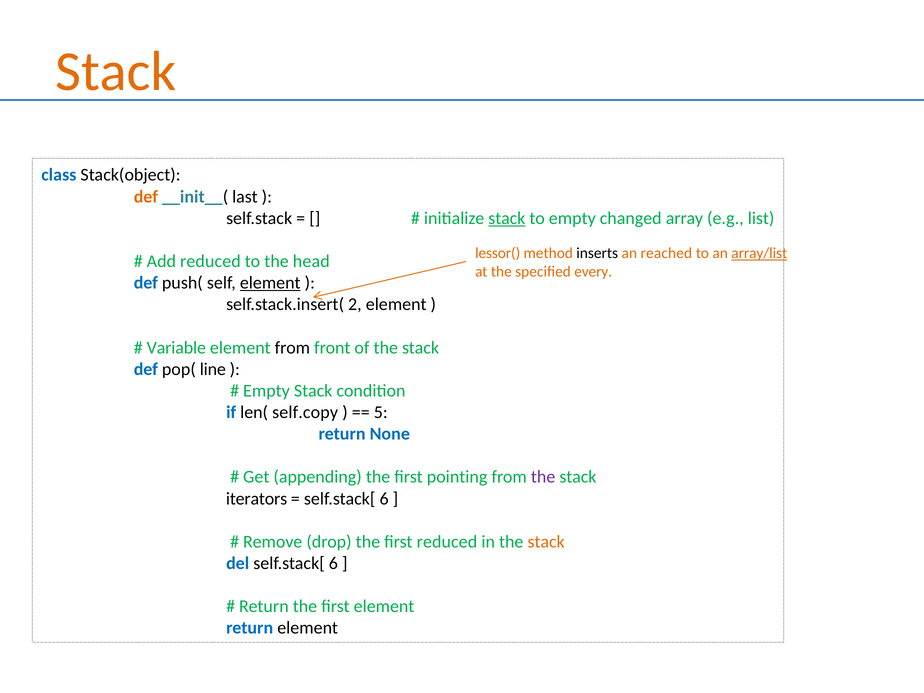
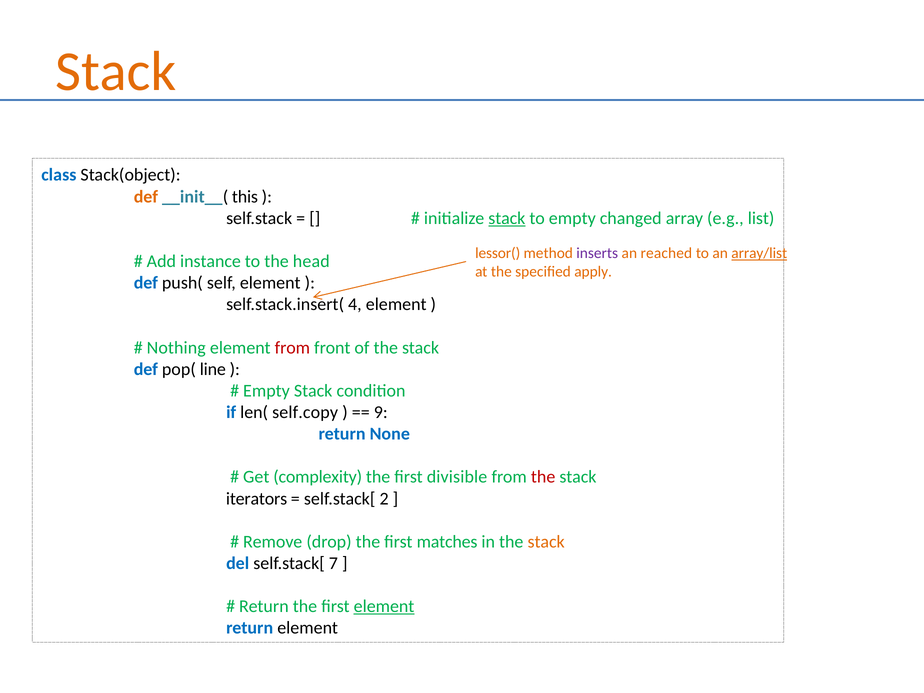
last: last -> this
inserts colour: black -> purple
Add reduced: reduced -> instance
every: every -> apply
element at (270, 283) underline: present -> none
2: 2 -> 4
Variable: Variable -> Nothing
from at (292, 348) colour: black -> red
5: 5 -> 9
appending: appending -> complexity
pointing: pointing -> divisible
the at (543, 477) colour: purple -> red
6 at (384, 499): 6 -> 2
first reduced: reduced -> matches
del self.stack[ 6: 6 -> 7
element at (384, 606) underline: none -> present
